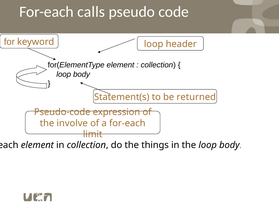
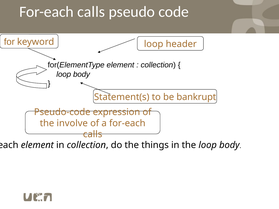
returned: returned -> bankrupt
limit at (93, 134): limit -> calls
